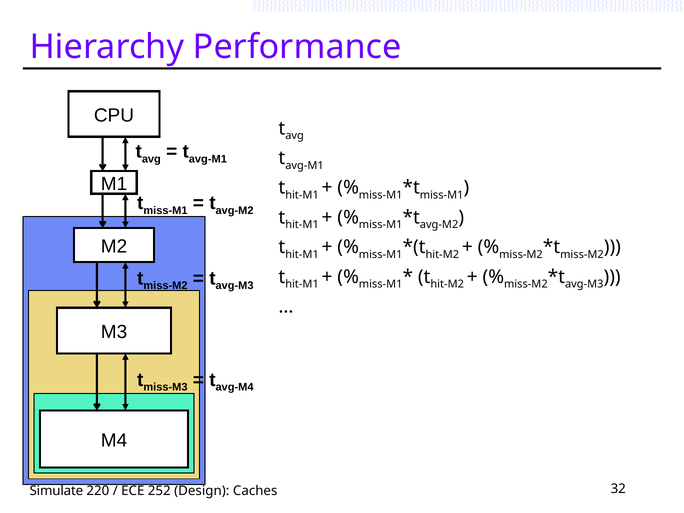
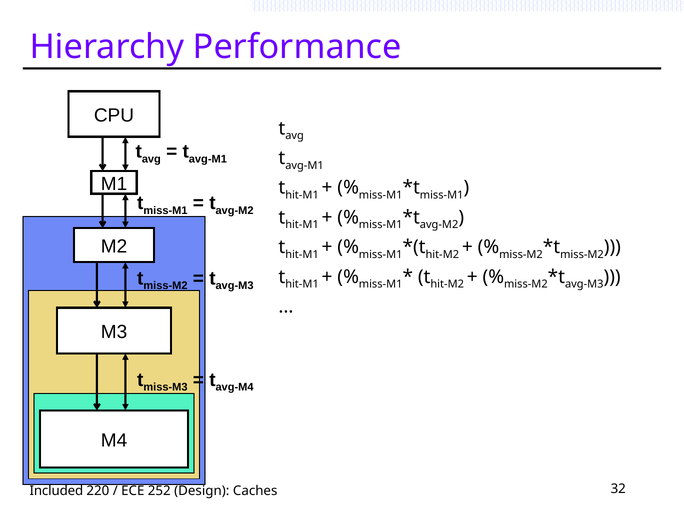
Simulate: Simulate -> Included
